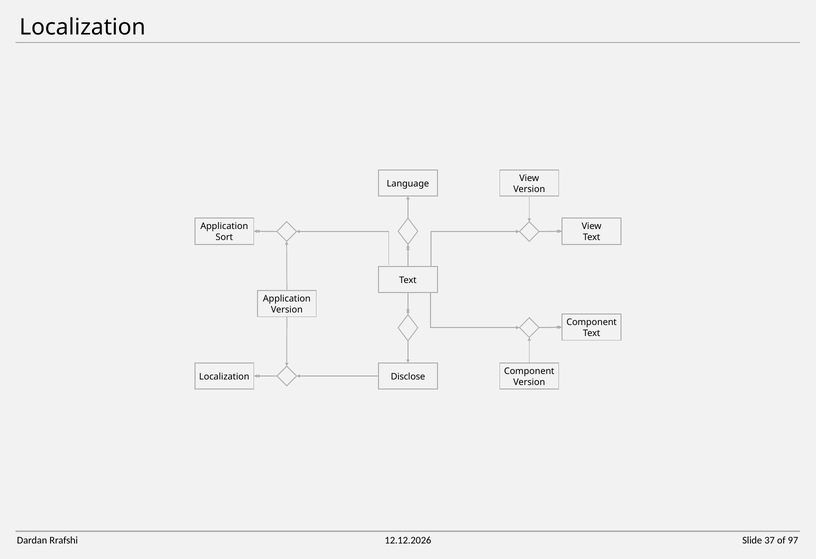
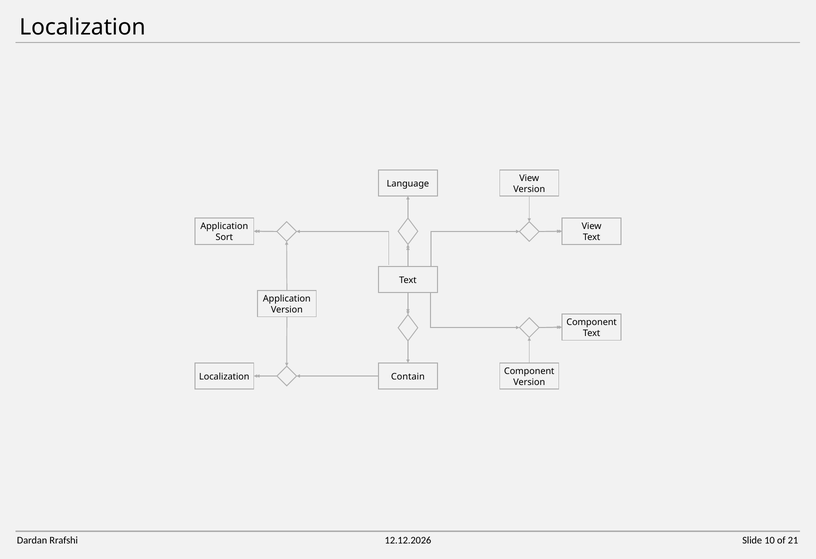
Disclose: Disclose -> Contain
37: 37 -> 10
97: 97 -> 21
